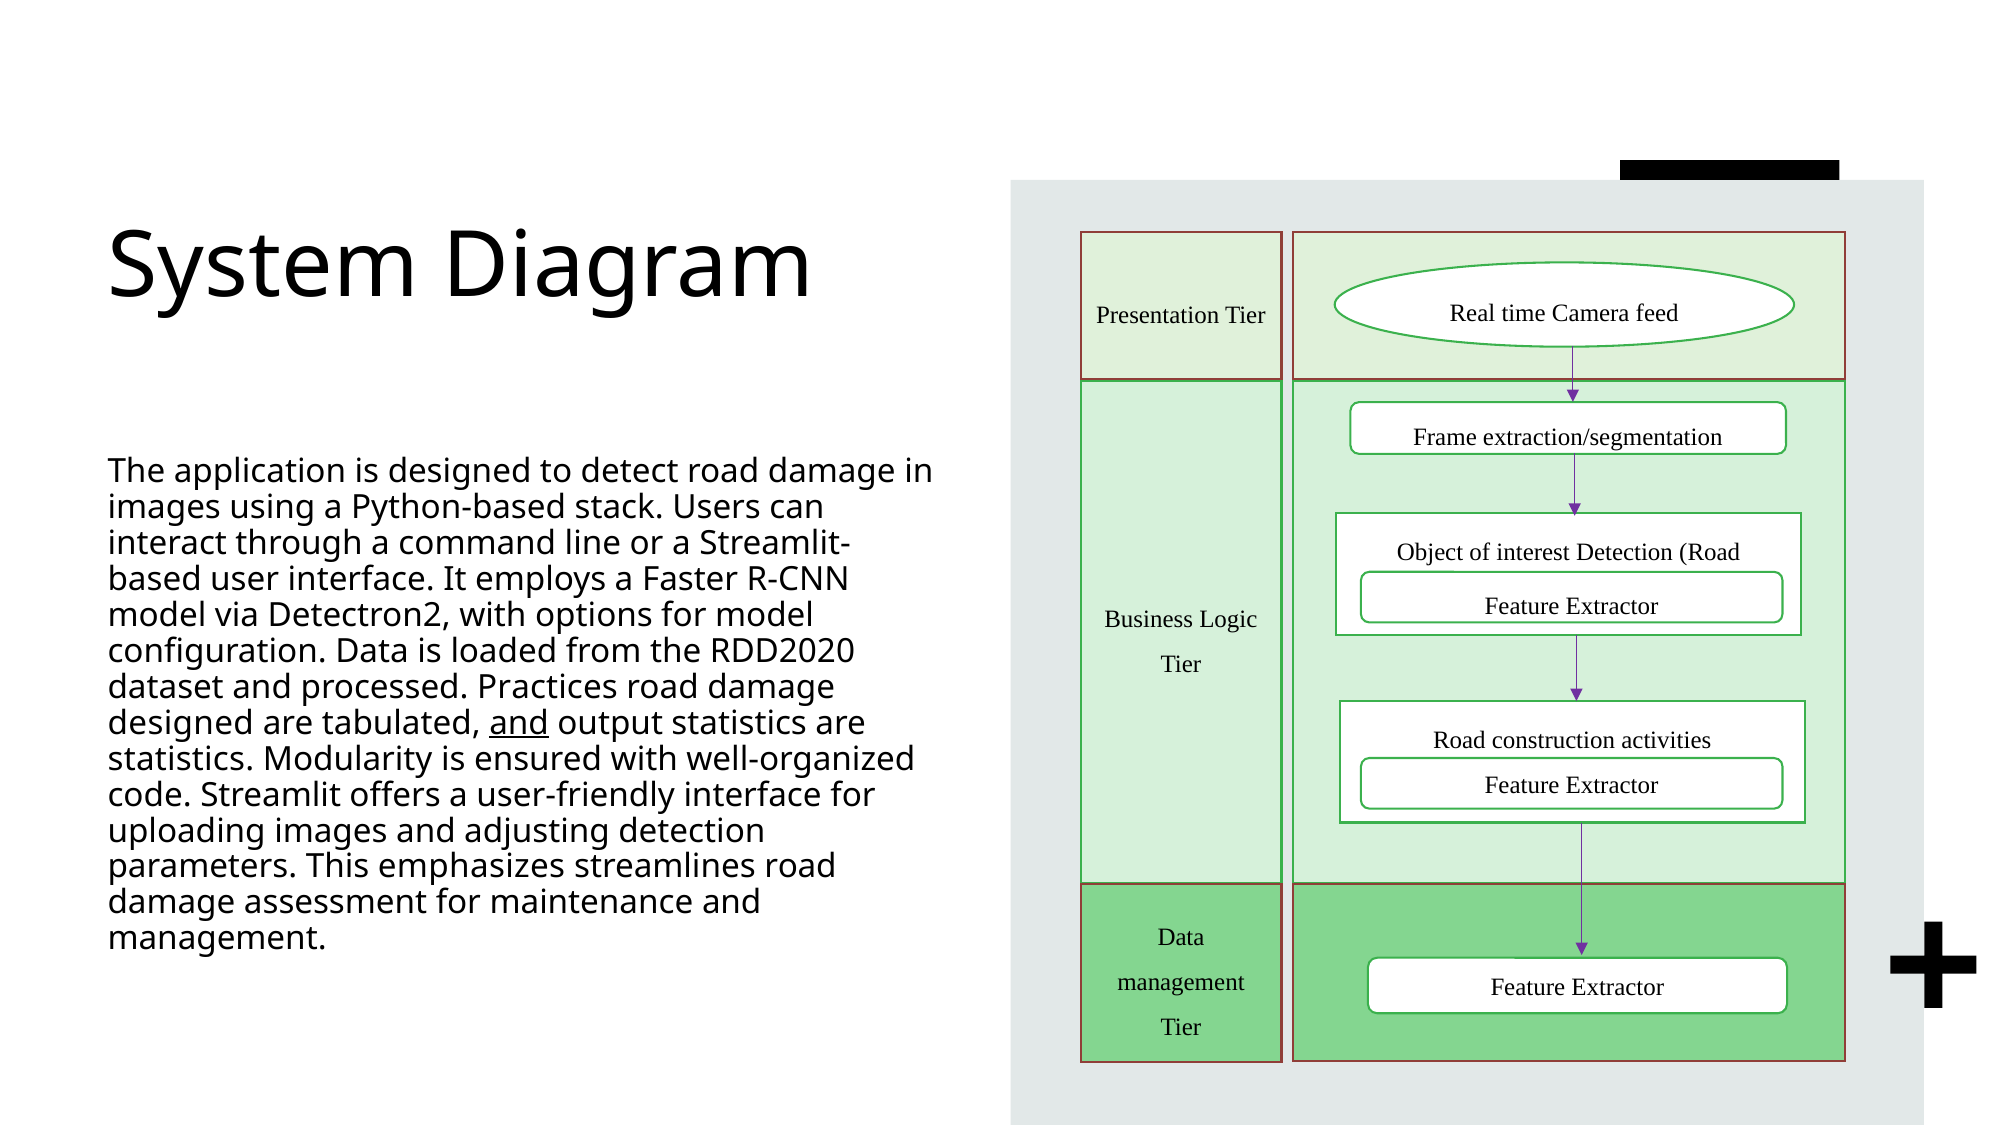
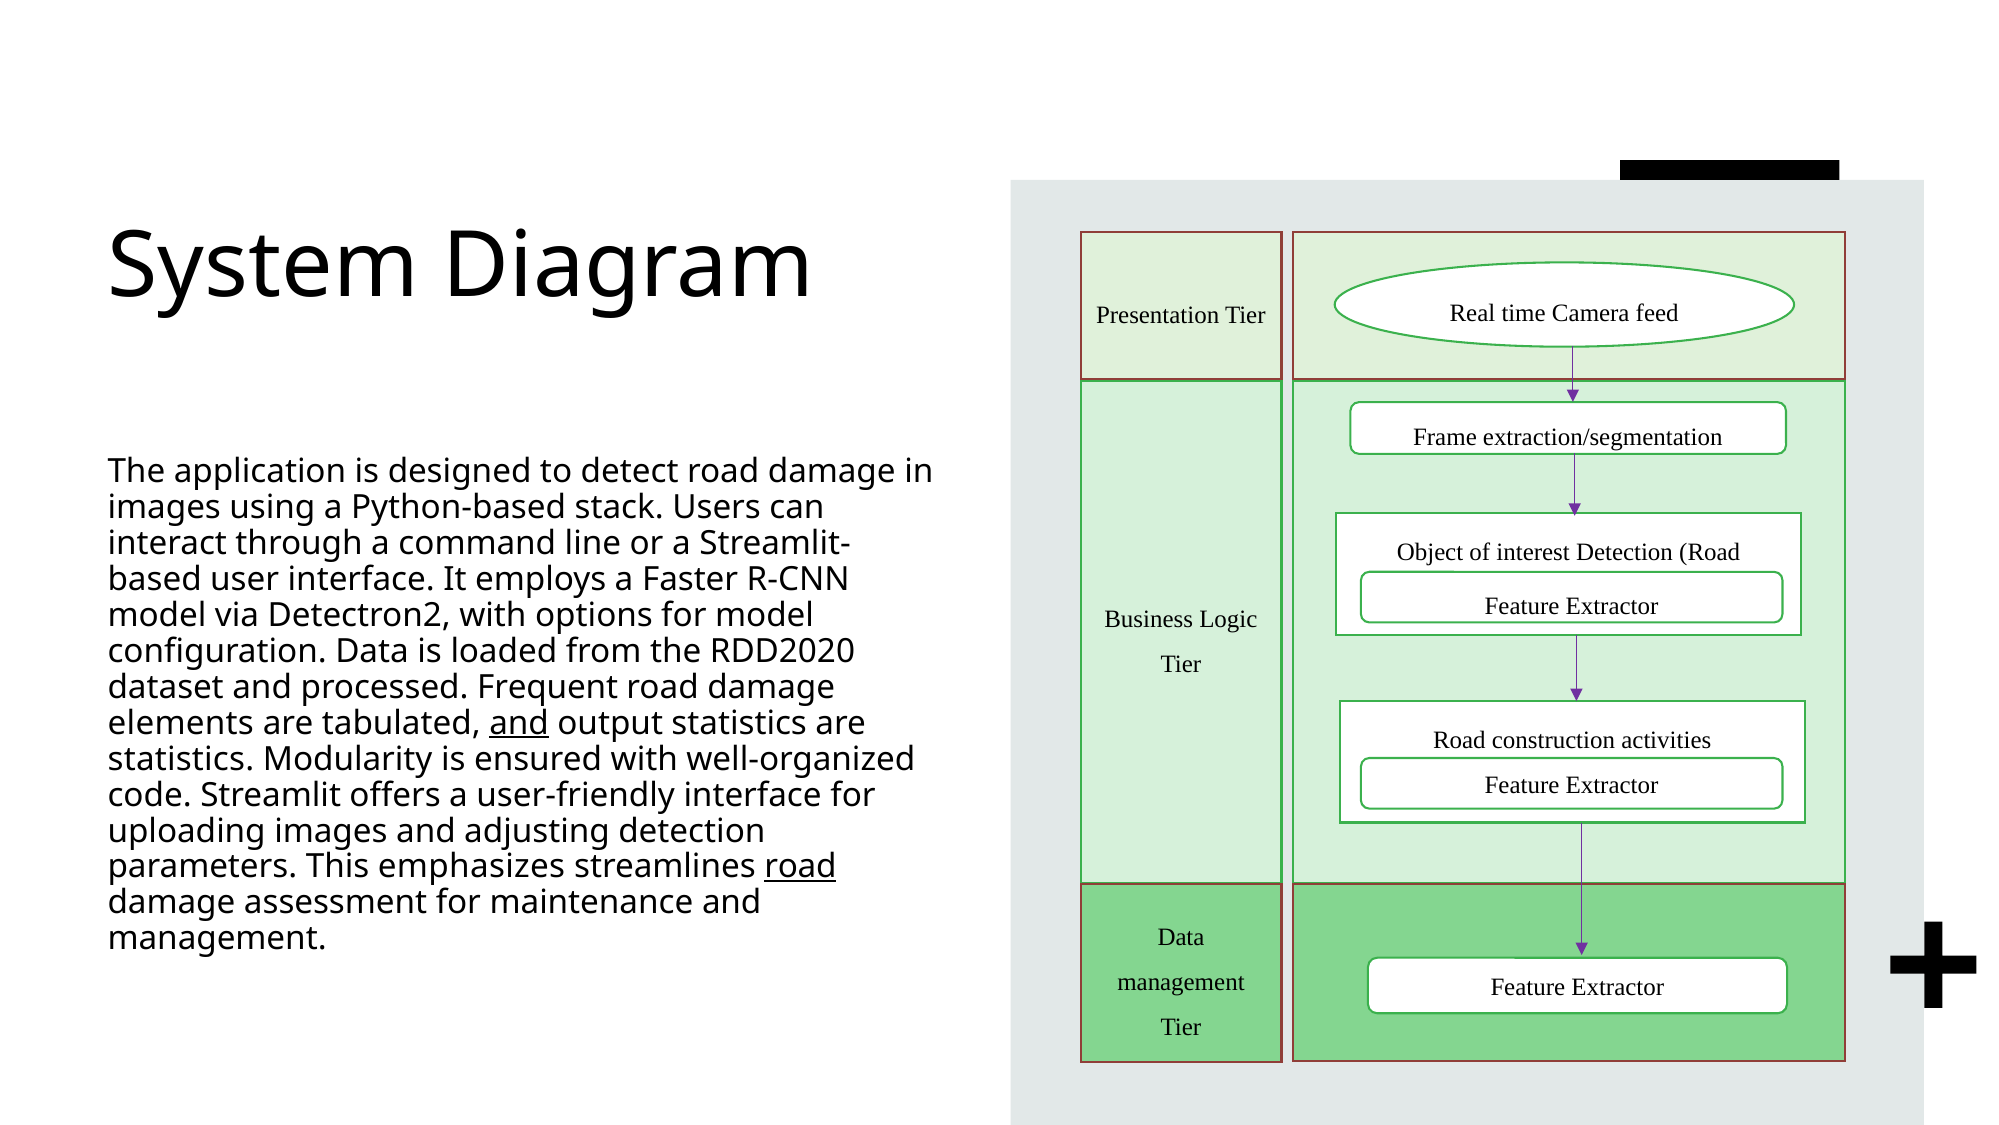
Practices: Practices -> Frequent
designed at (181, 723): designed -> elements
road at (800, 867) underline: none -> present
